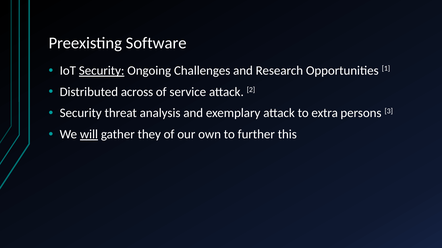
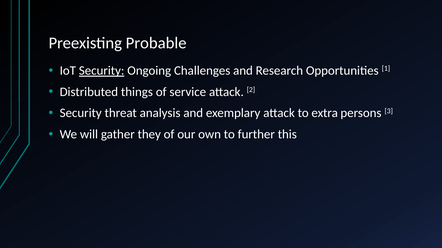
Software: Software -> Probable
across: across -> things
will underline: present -> none
